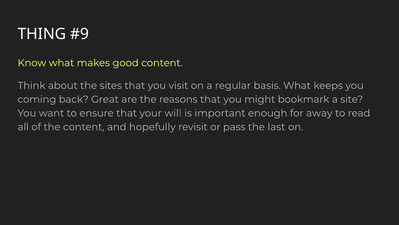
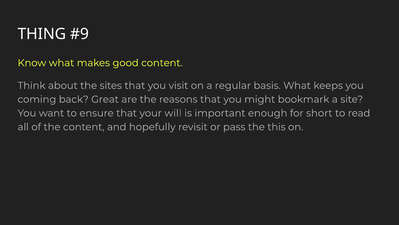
away: away -> short
last: last -> this
